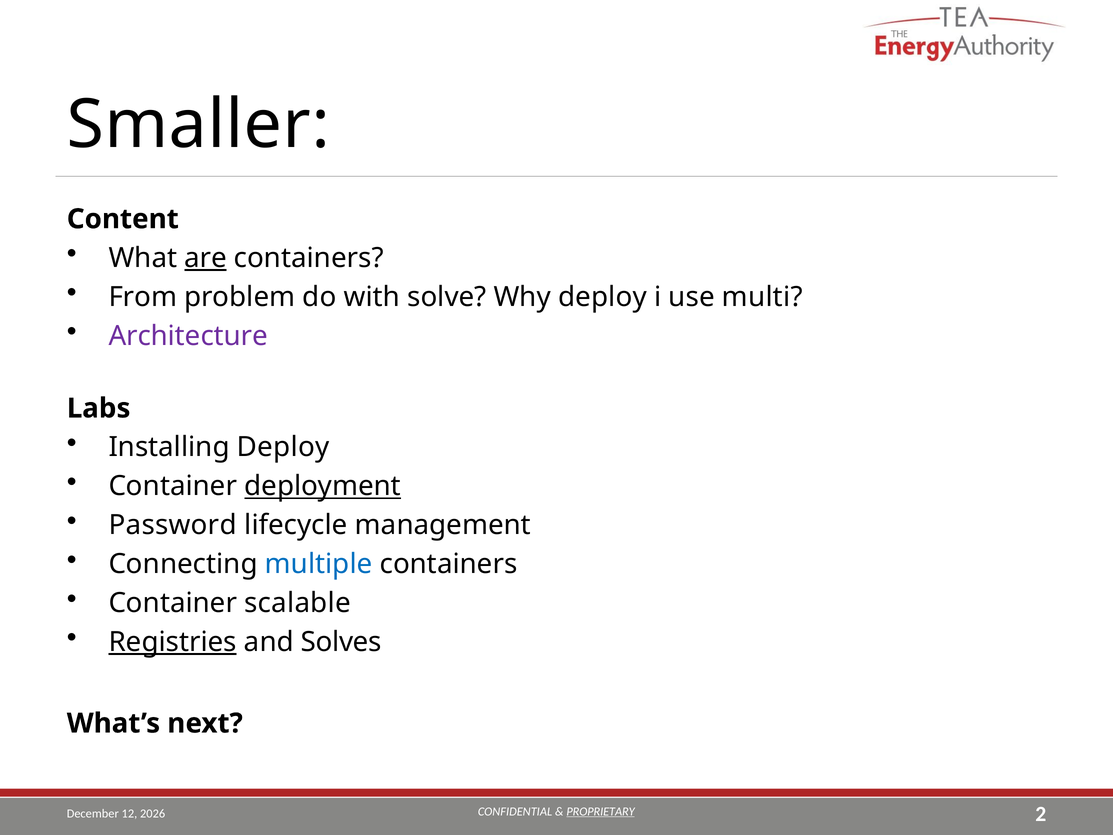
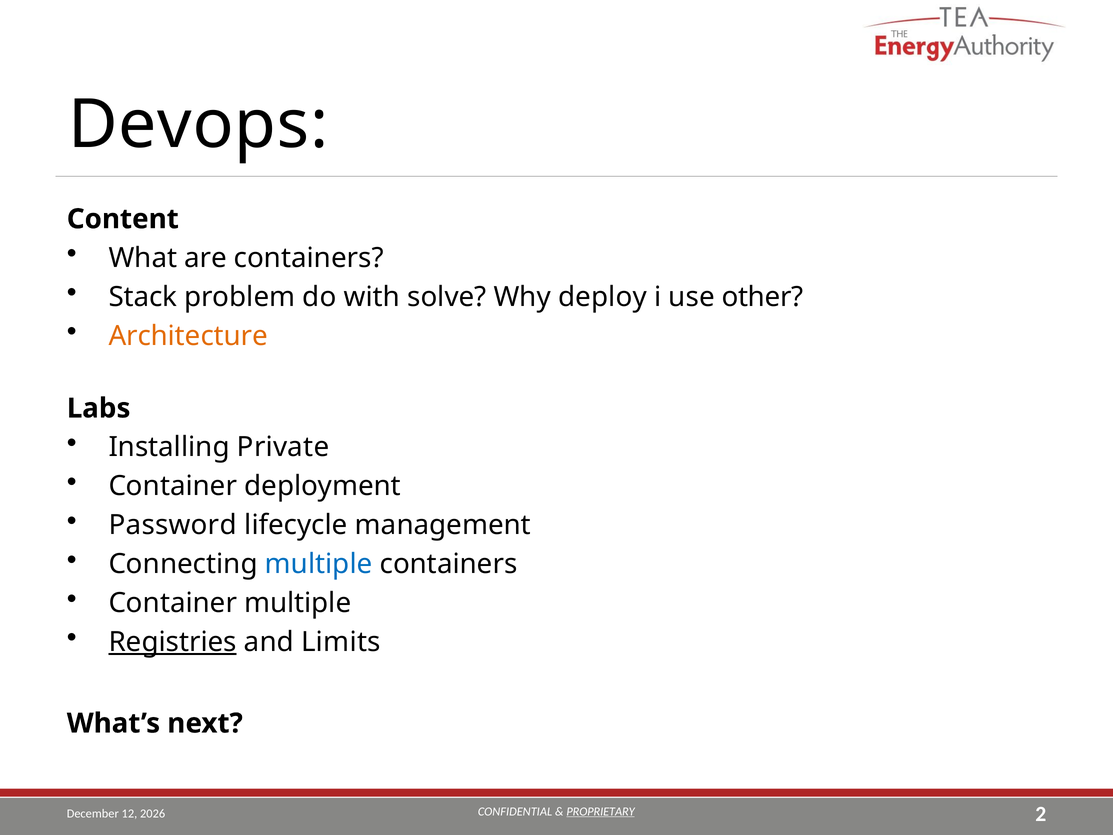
Smaller: Smaller -> Devops
are underline: present -> none
From: From -> Stack
multi: multi -> other
Architecture colour: purple -> orange
Installing Deploy: Deploy -> Private
deployment underline: present -> none
Container scalable: scalable -> multiple
Solves: Solves -> Limits
